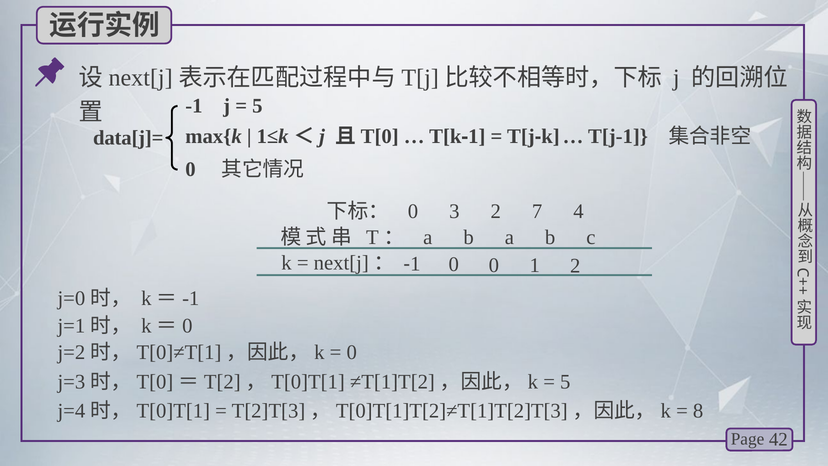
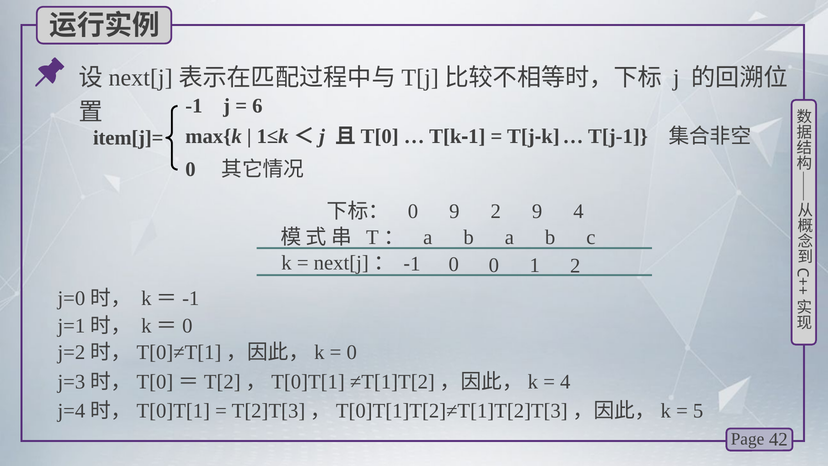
5 at (257, 106): 5 -> 6
data[j]=: data[j]= -> item[j]=
0 3: 3 -> 9
2 7: 7 -> 9
5 at (565, 382): 5 -> 4
8: 8 -> 5
